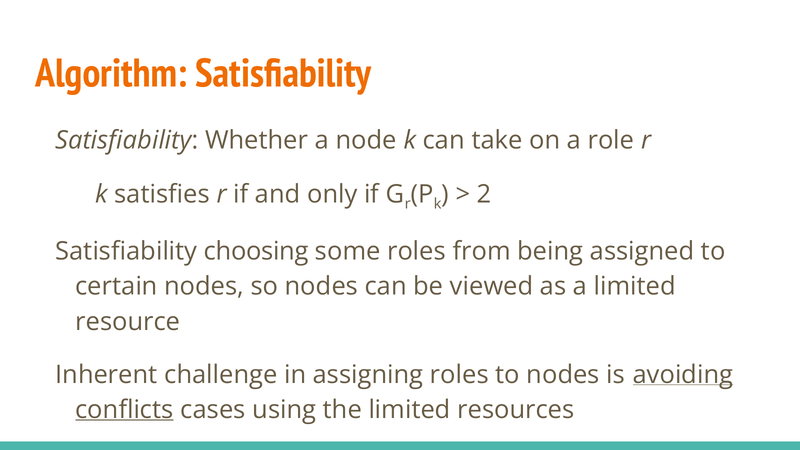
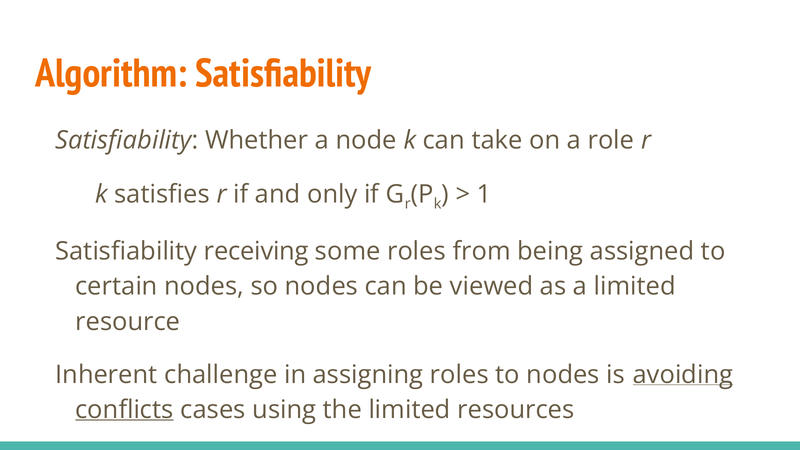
2: 2 -> 1
choosing: choosing -> receiving
